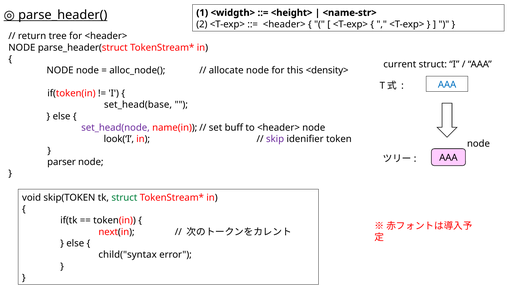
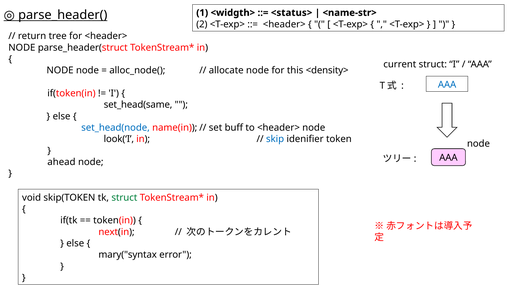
<height>: <height> -> <status>
set_head(base: set_head(base -> set_head(same
set_head(node colour: purple -> blue
skip colour: purple -> blue
parser: parser -> ahead
child("syntax: child("syntax -> mary("syntax
